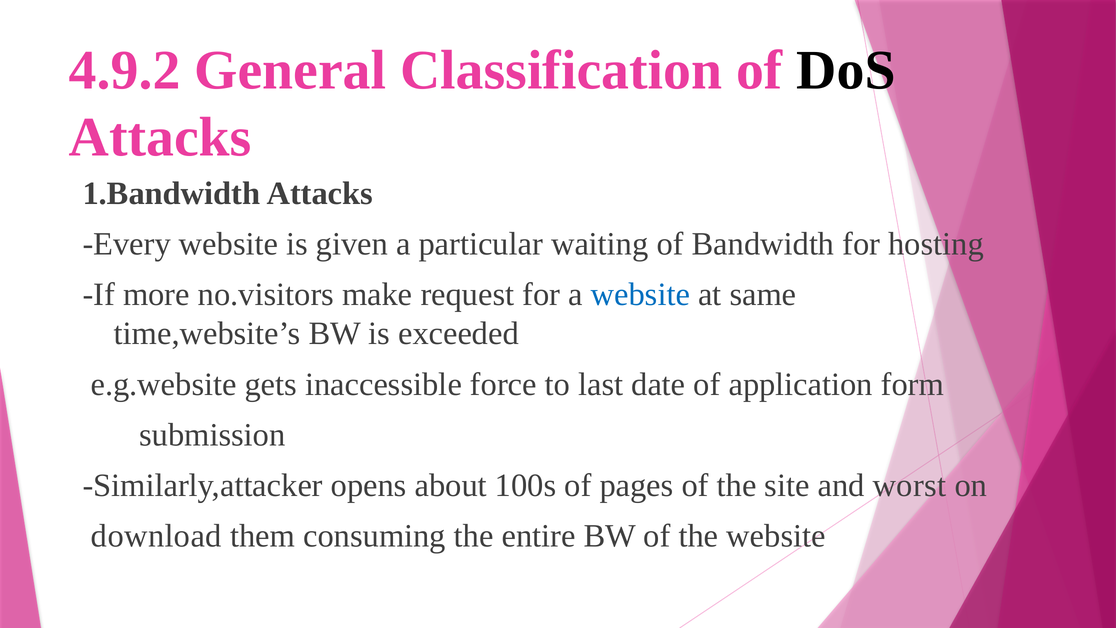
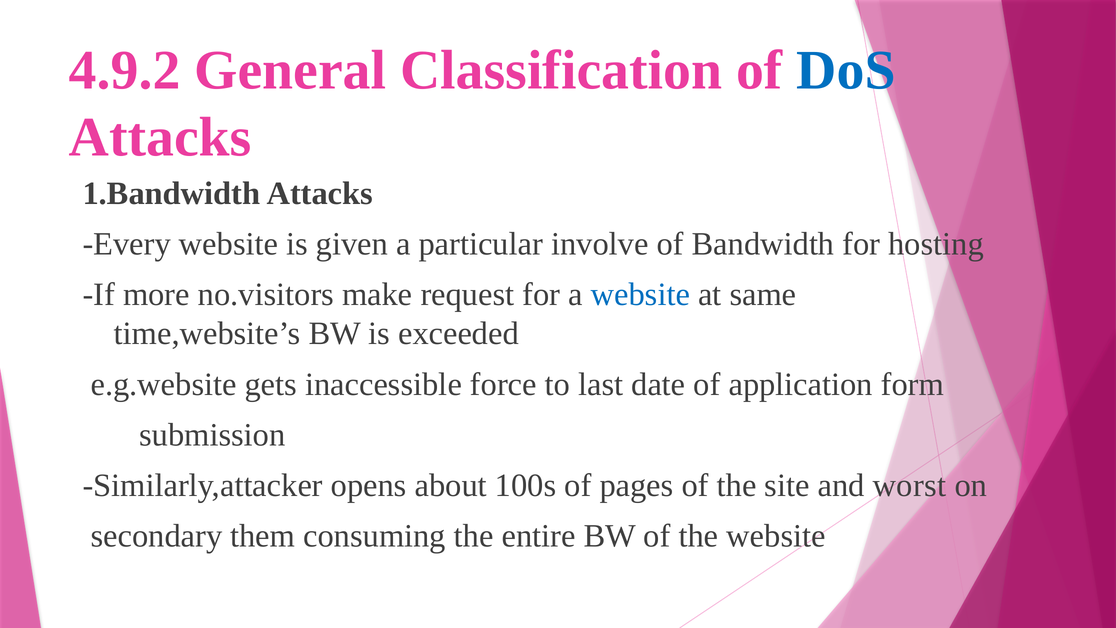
DoS colour: black -> blue
waiting: waiting -> involve
download: download -> secondary
